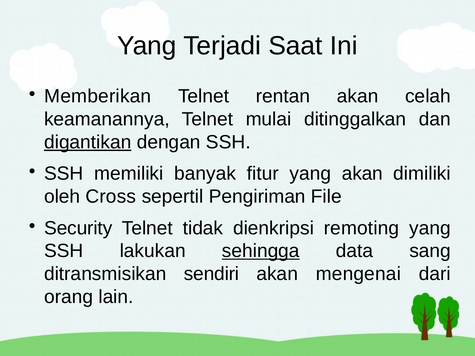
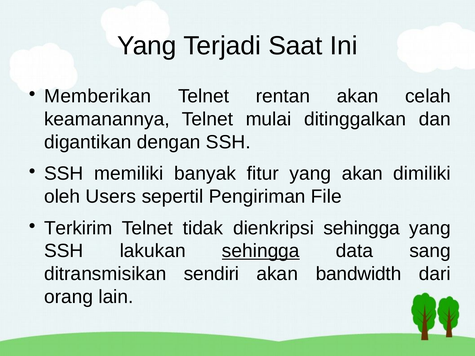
digantikan underline: present -> none
Cross: Cross -> Users
Security: Security -> Terkirim
dienkripsi remoting: remoting -> sehingga
mengenai: mengenai -> bandwidth
